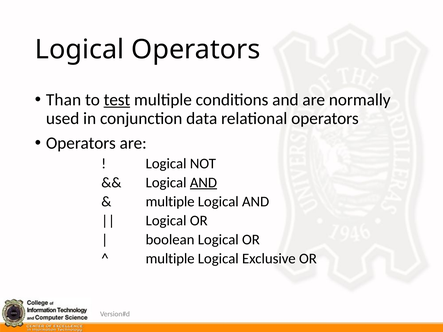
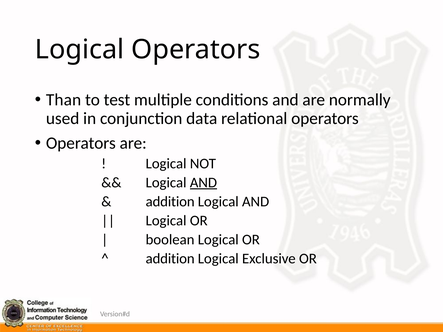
test underline: present -> none
multiple at (170, 202): multiple -> addition
multiple at (170, 259): multiple -> addition
